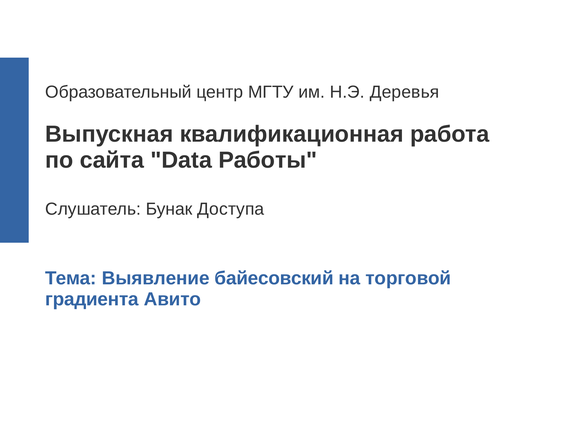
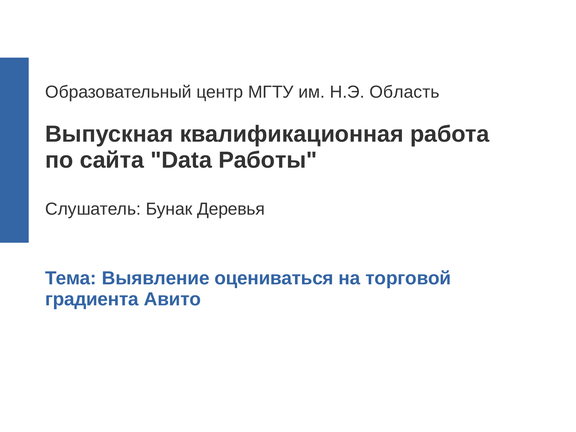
Деревья: Деревья -> Область
Доступа: Доступа -> Деревья
байесовский: байесовский -> оцениваться
